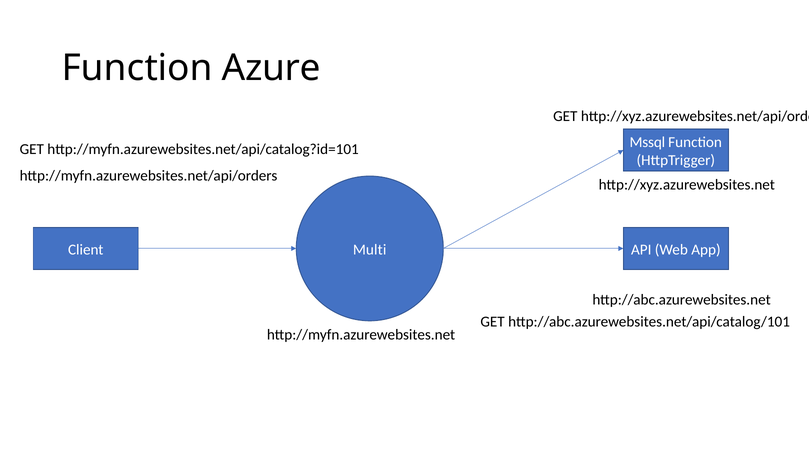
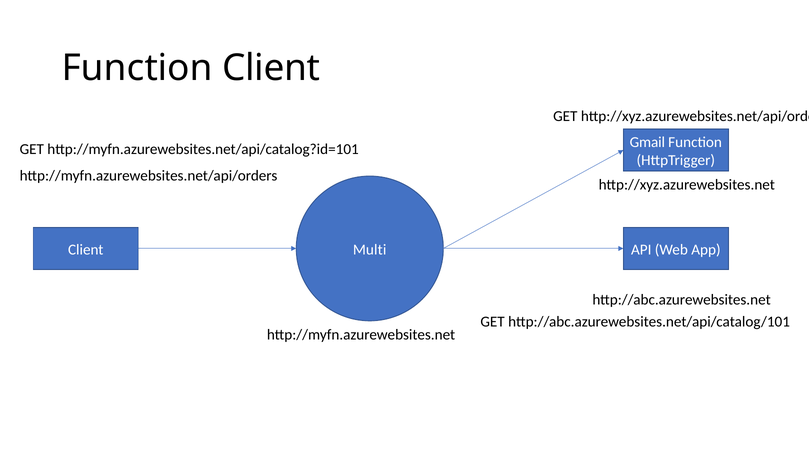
Function Azure: Azure -> Client
Mssql: Mssql -> Gmail
